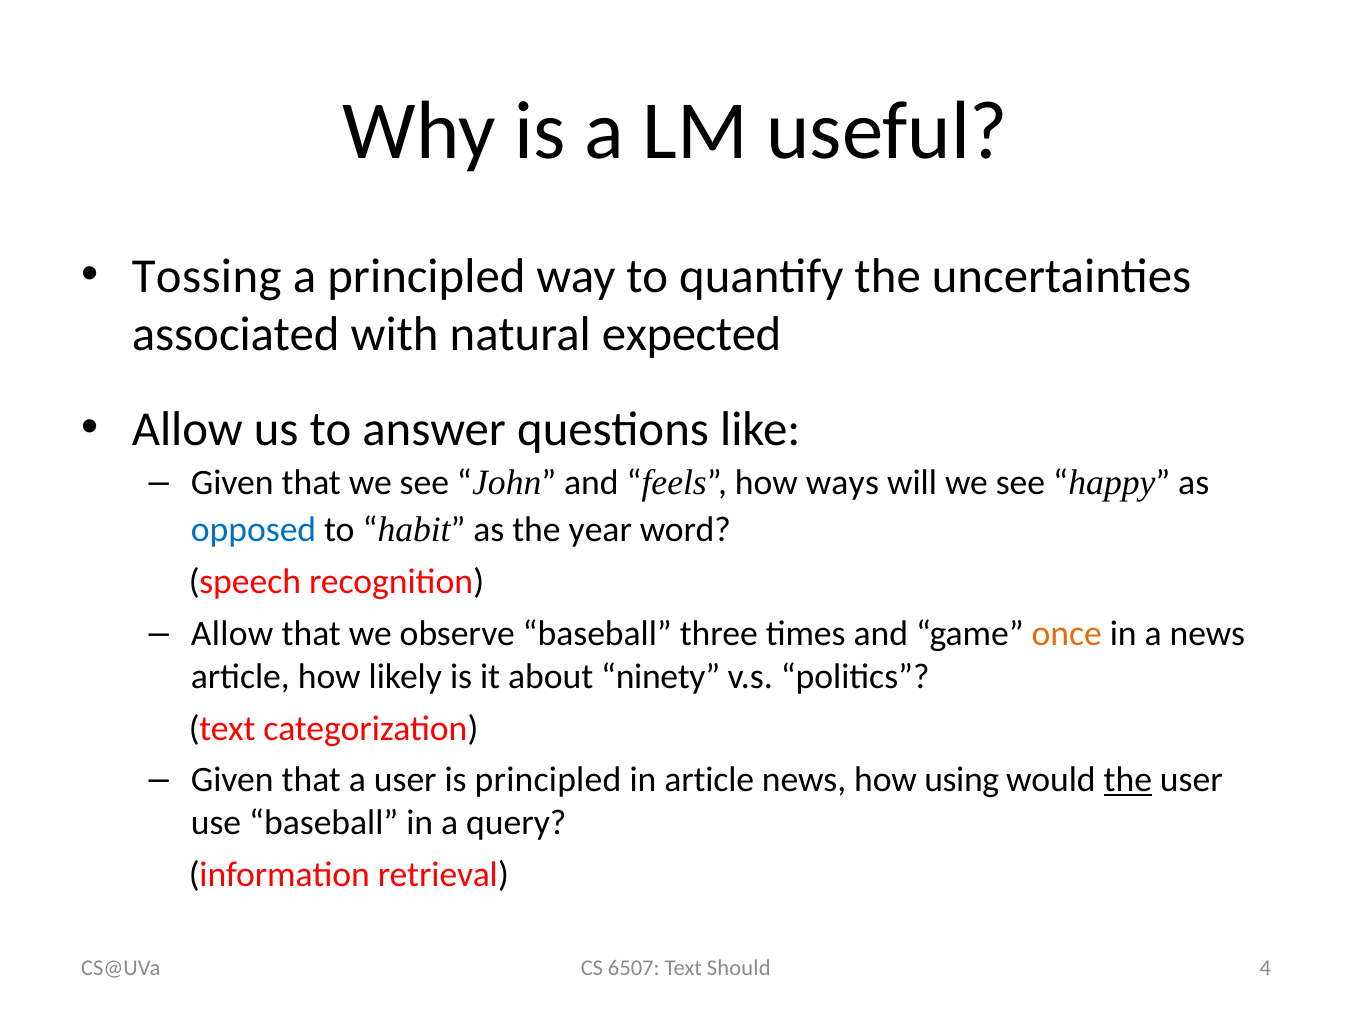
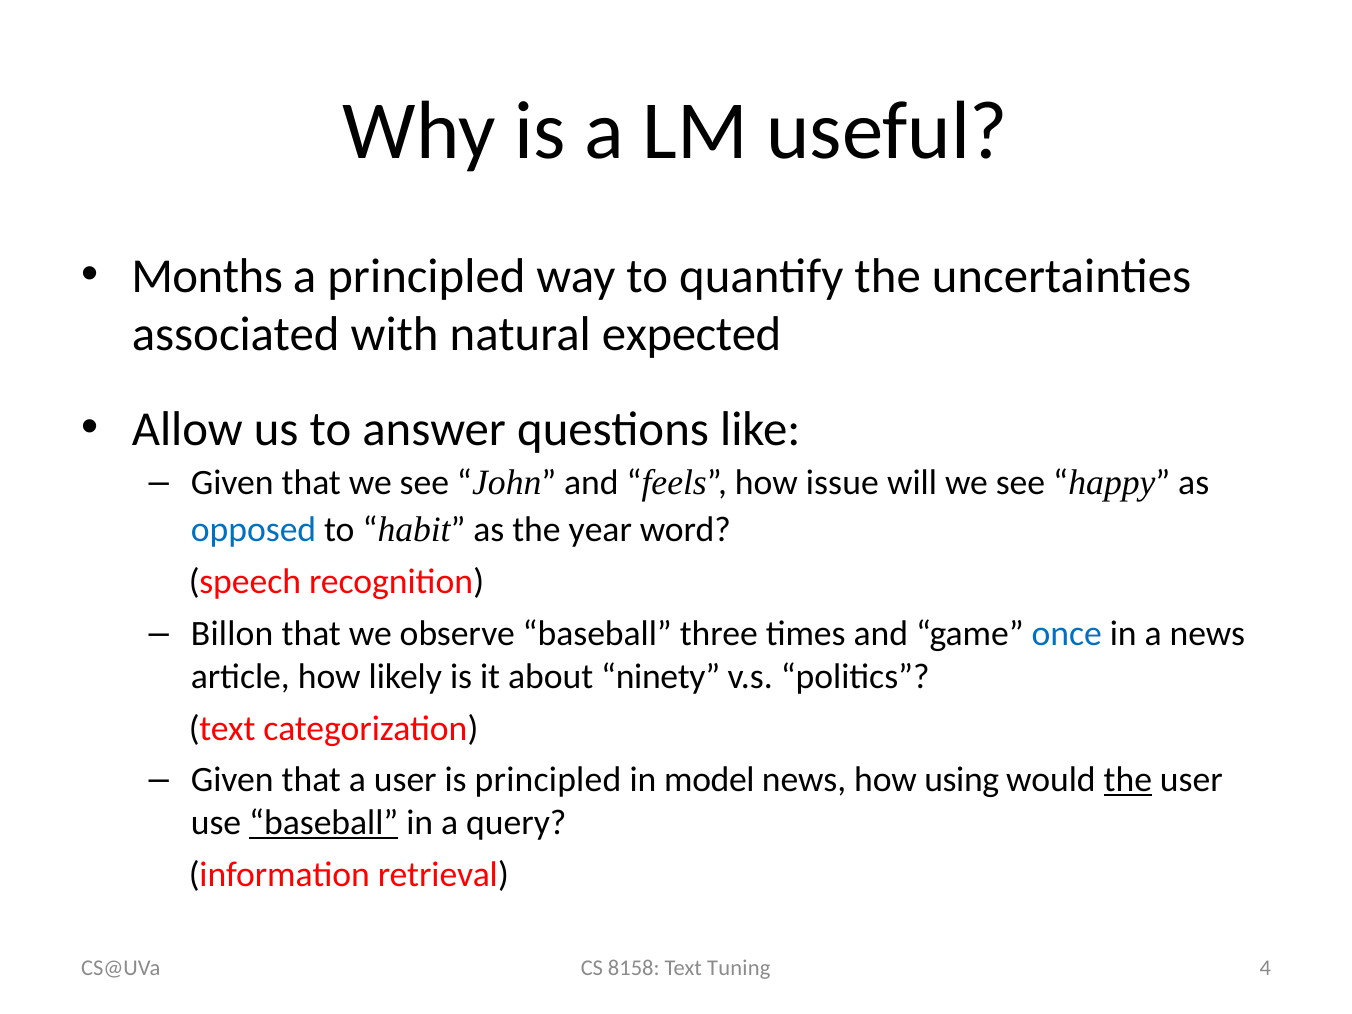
Tossing: Tossing -> Months
ways: ways -> issue
Allow at (232, 634): Allow -> Billon
once colour: orange -> blue
in article: article -> model
baseball at (324, 823) underline: none -> present
6507: 6507 -> 8158
Should: Should -> Tuning
